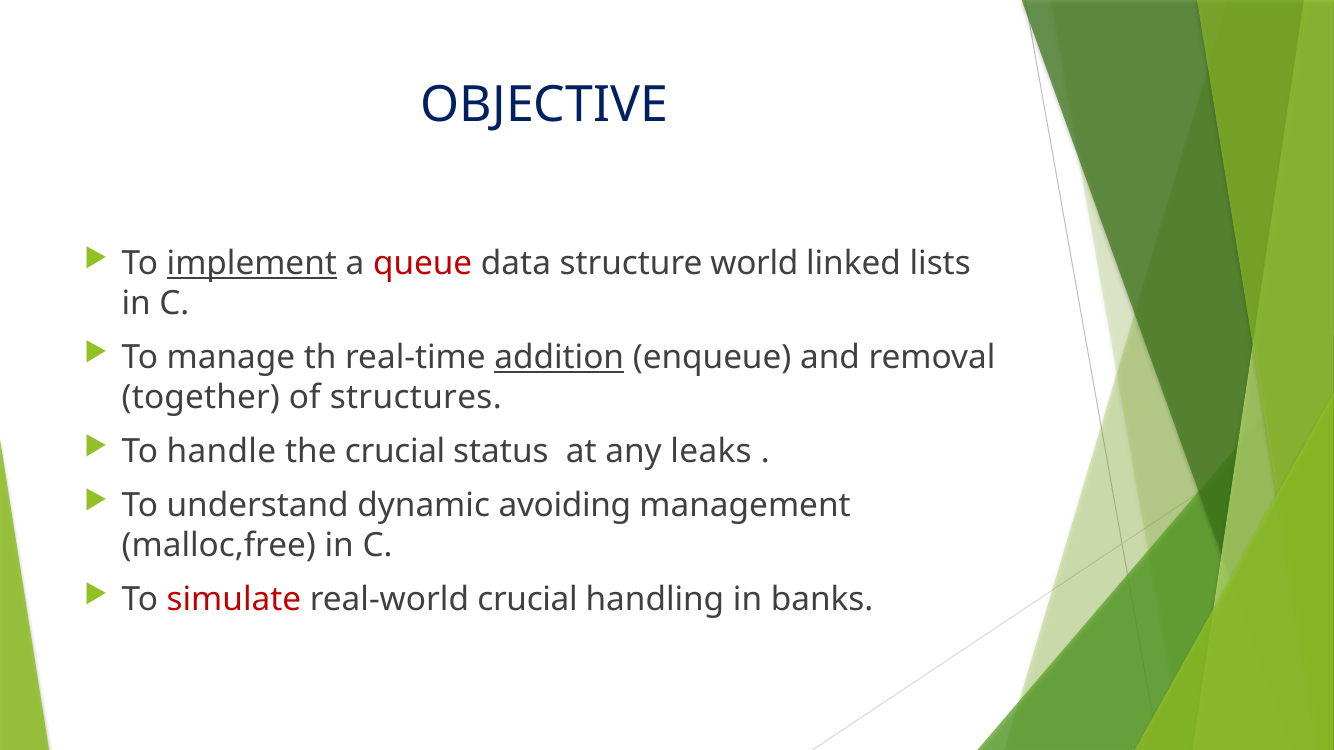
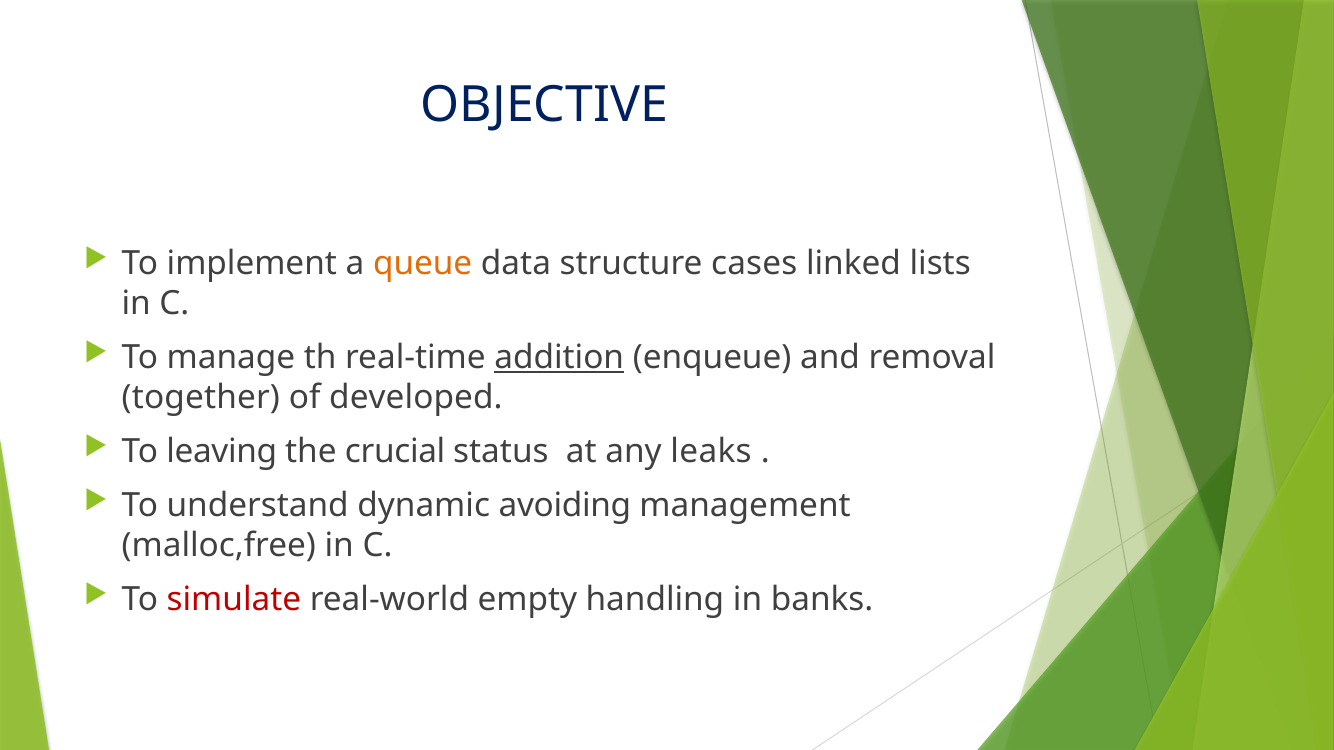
implement underline: present -> none
queue colour: red -> orange
world: world -> cases
structures: structures -> developed
handle: handle -> leaving
real-world crucial: crucial -> empty
